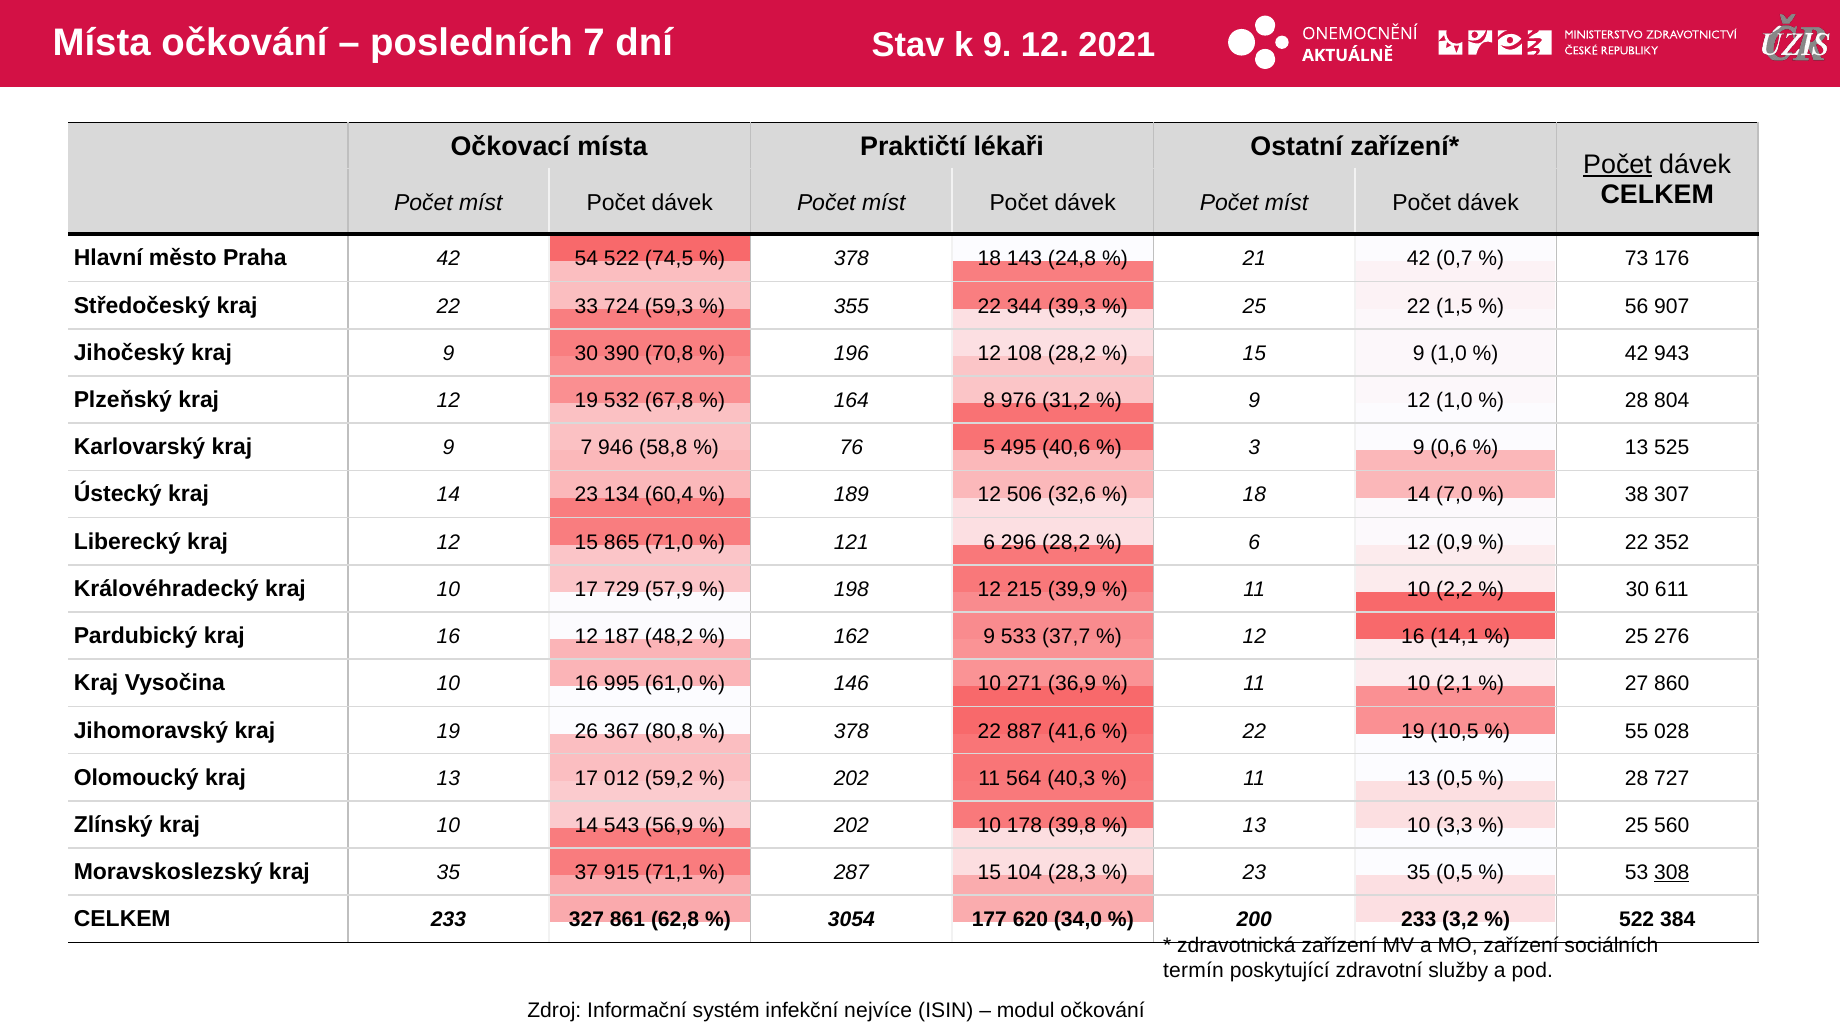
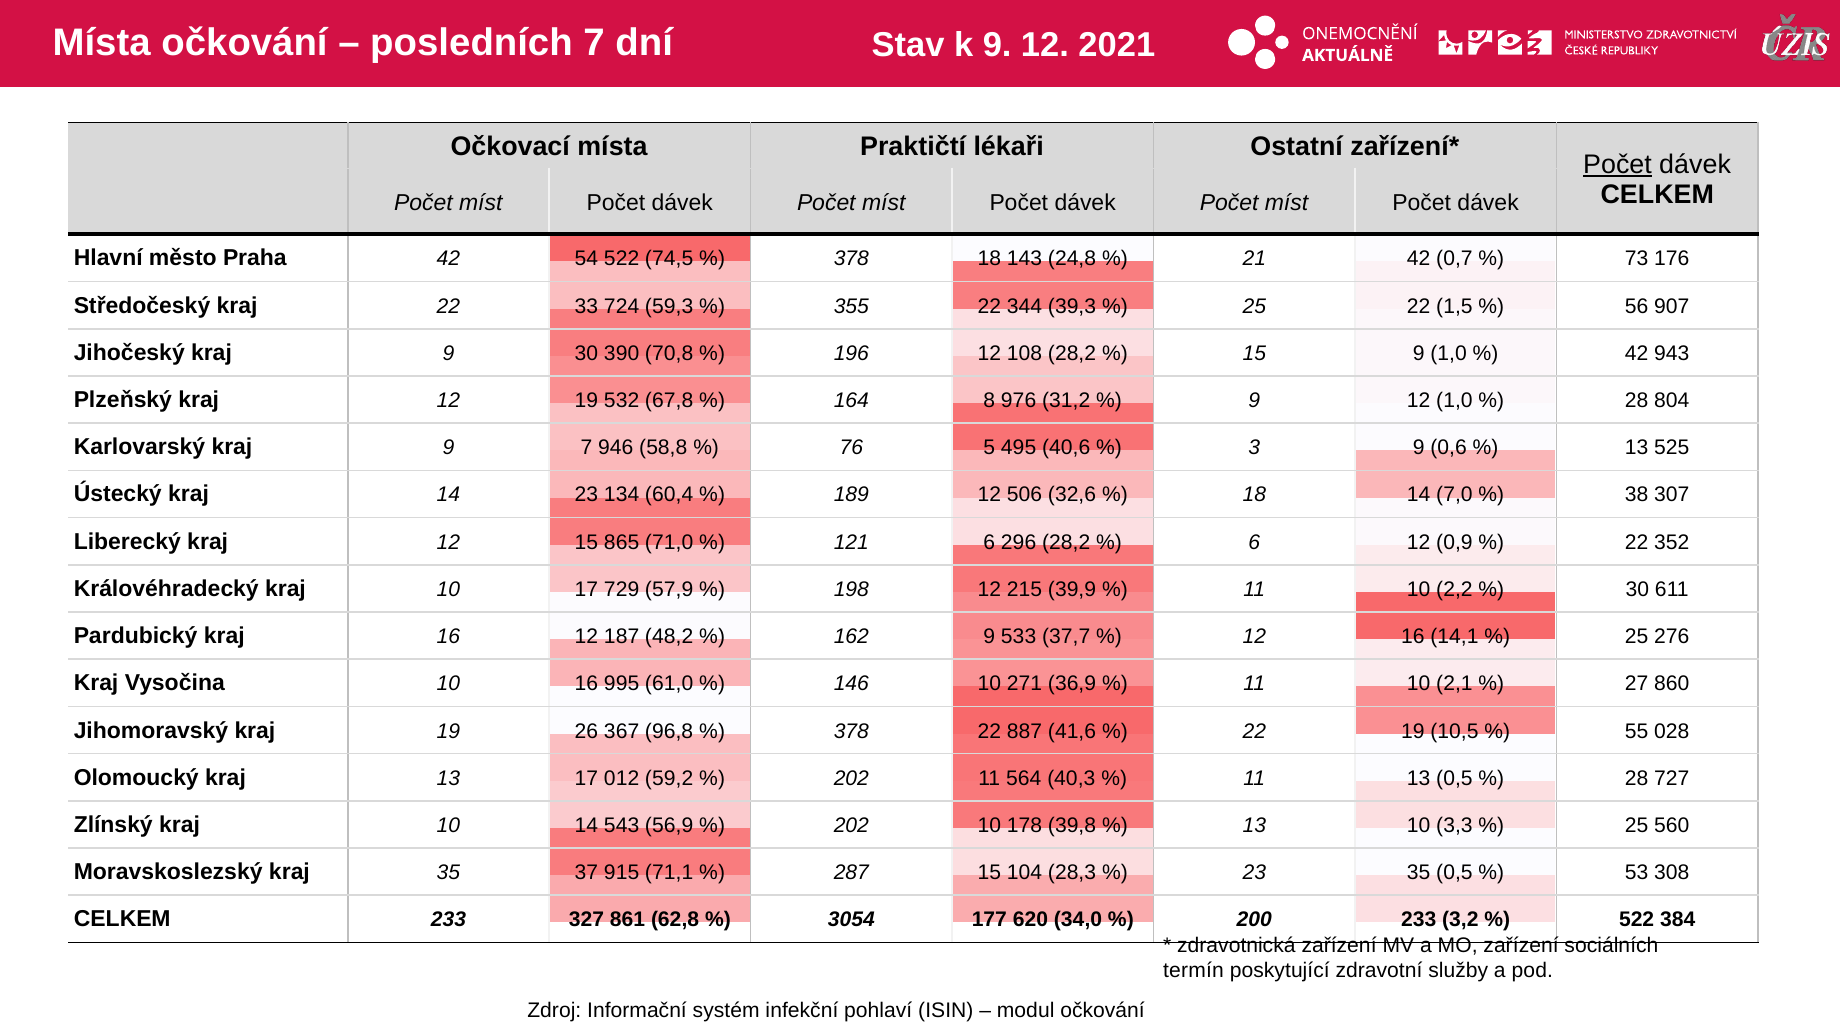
80,8: 80,8 -> 96,8
308 underline: present -> none
nejvíce: nejvíce -> pohlaví
